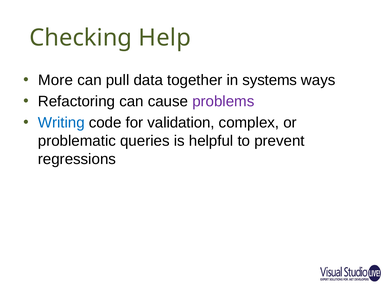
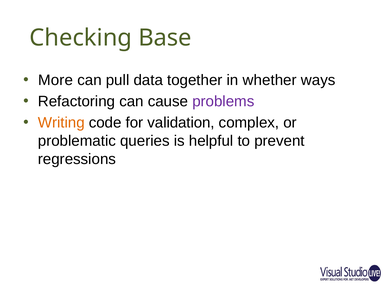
Help: Help -> Base
systems: systems -> whether
Writing colour: blue -> orange
